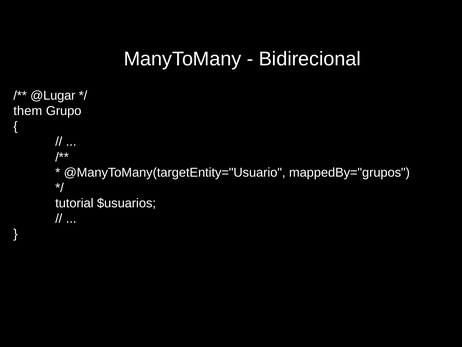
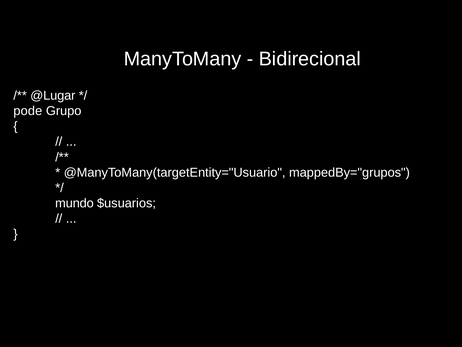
them: them -> pode
tutorial: tutorial -> mundo
